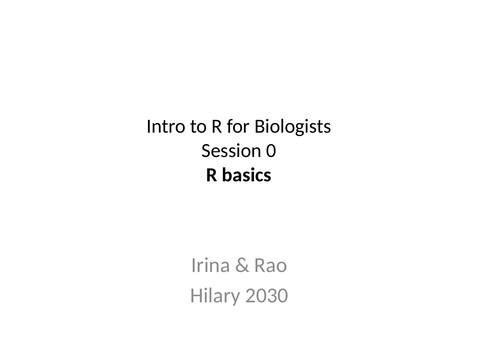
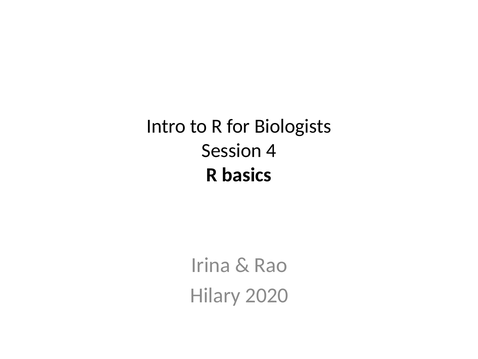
0: 0 -> 4
2030: 2030 -> 2020
